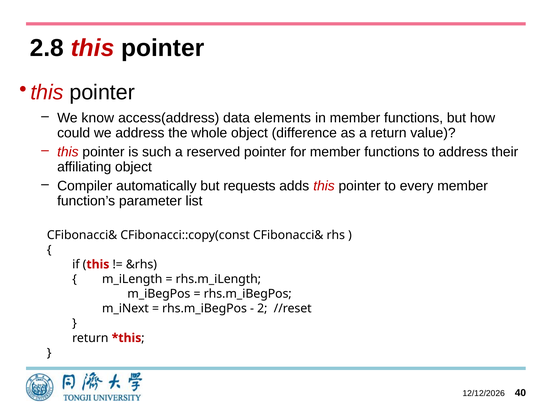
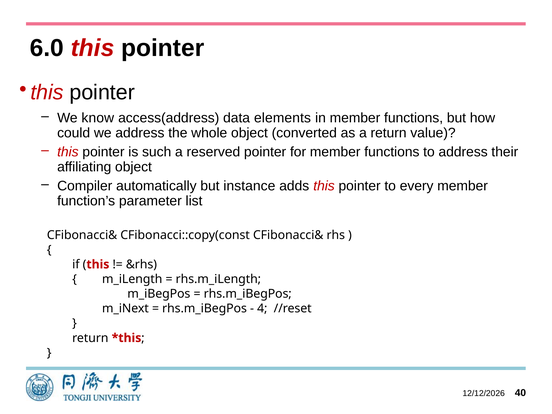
2.8: 2.8 -> 6.0
difference: difference -> converted
requests: requests -> instance
2: 2 -> 4
